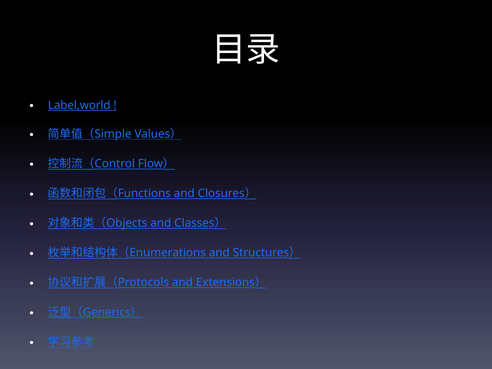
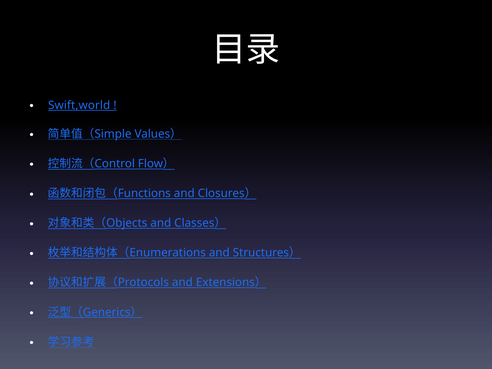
Label,world: Label,world -> Swift,world
